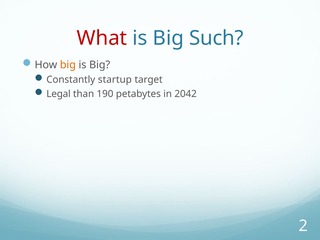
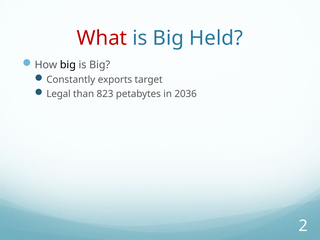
Such: Such -> Held
big at (68, 65) colour: orange -> black
startup: startup -> exports
190: 190 -> 823
2042: 2042 -> 2036
